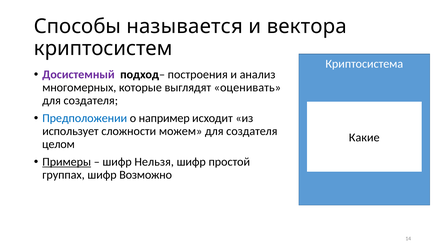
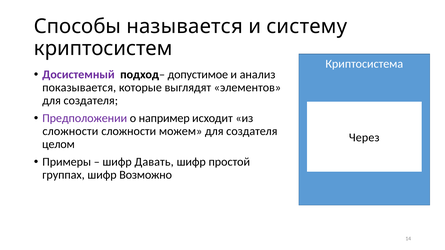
вектора: вектора -> систему
построения: построения -> допустимое
многомерных: многомерных -> показывается
оценивать: оценивать -> элементов
Предположении colour: blue -> purple
использует at (70, 131): использует -> сложности
Какие: Какие -> Через
Примеры underline: present -> none
Нельзя: Нельзя -> Давать
